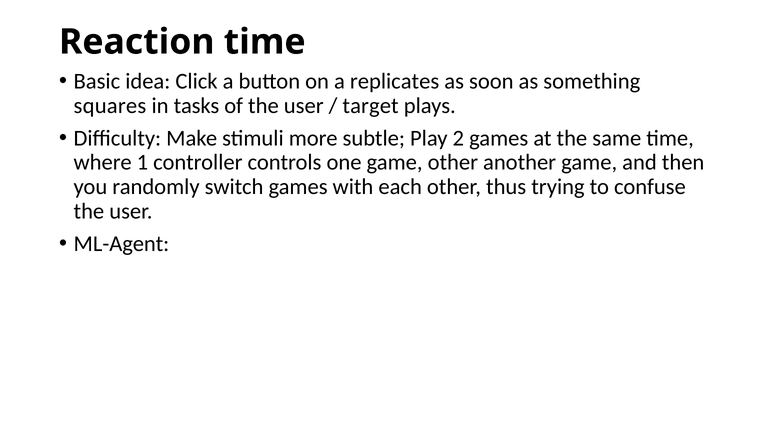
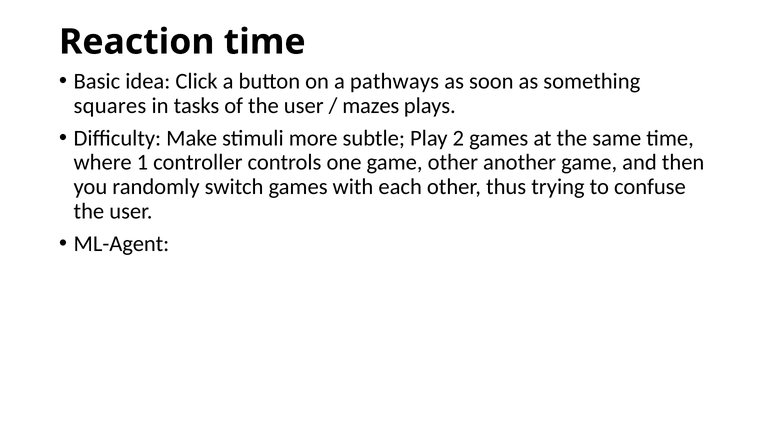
replicates: replicates -> pathways
target: target -> mazes
